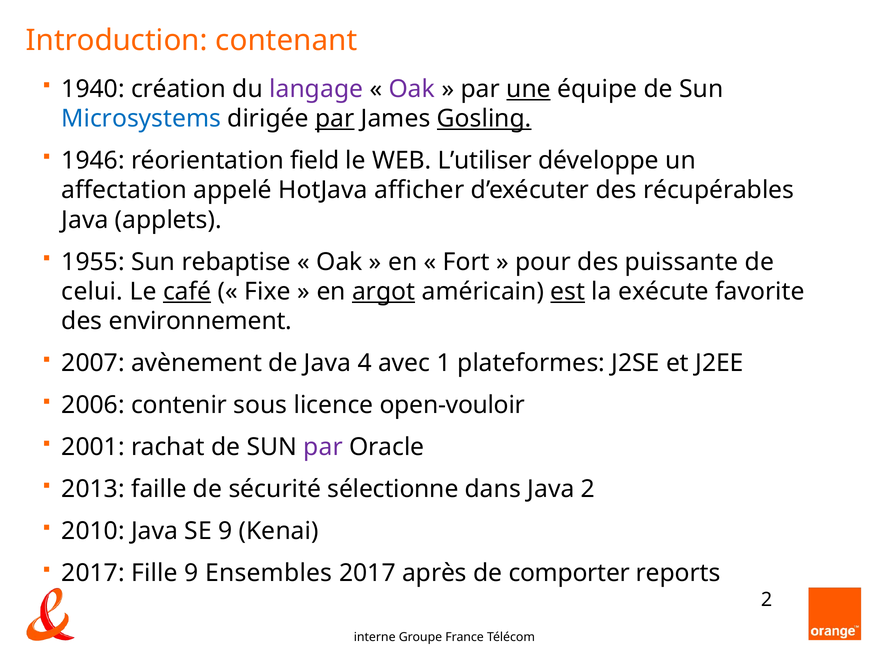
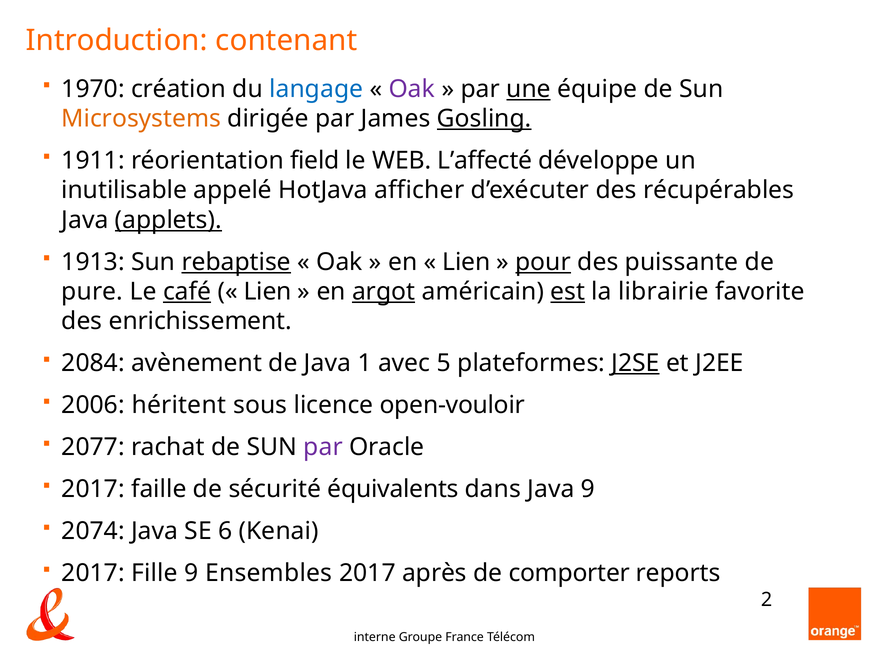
1940: 1940 -> 1970
langage colour: purple -> blue
Microsystems colour: blue -> orange
par at (335, 119) underline: present -> none
1946: 1946 -> 1911
L’utiliser: L’utiliser -> L’affecté
affectation: affectation -> inutilisable
applets underline: none -> present
1955: 1955 -> 1913
rebaptise underline: none -> present
Fort at (466, 262): Fort -> Lien
pour underline: none -> present
celui: celui -> pure
Fixe at (267, 291): Fixe -> Lien
exécute: exécute -> librairie
environnement: environnement -> enrichissement
2007: 2007 -> 2084
4: 4 -> 1
1: 1 -> 5
J2SE underline: none -> present
contenir: contenir -> héritent
2001: 2001 -> 2077
2013 at (93, 489): 2013 -> 2017
sélectionne: sélectionne -> équivalents
Java 2: 2 -> 9
2010: 2010 -> 2074
SE 9: 9 -> 6
